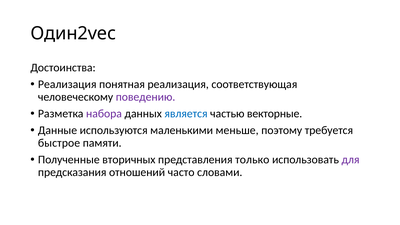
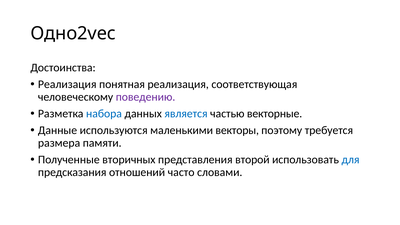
Один2vec: Один2vec -> Одно2vec
набора colour: purple -> blue
меньше: меньше -> векторы
быстрое: быстрое -> размера
только: только -> второй
для colour: purple -> blue
